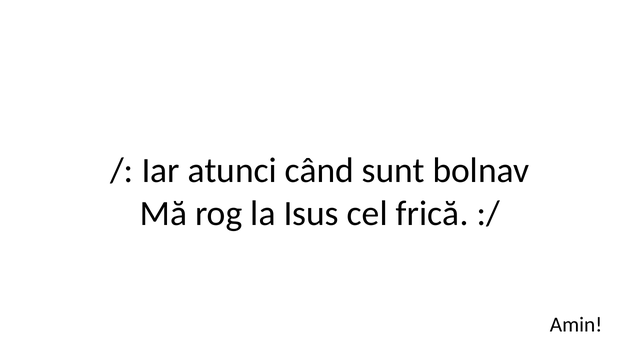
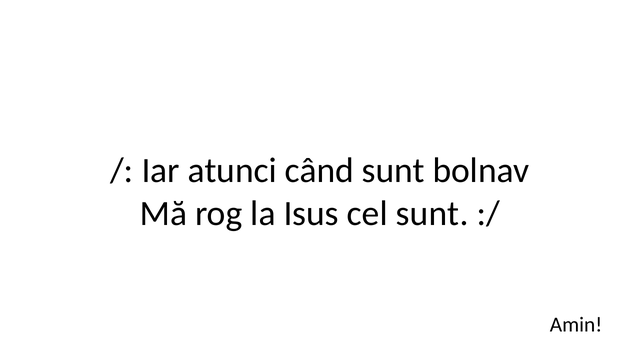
cel frică: frică -> sunt
